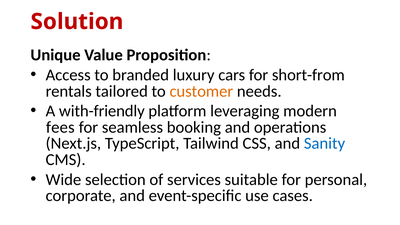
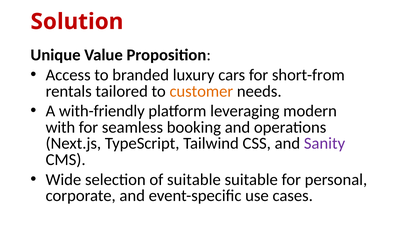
fees: fees -> with
Sanity colour: blue -> purple
of services: services -> suitable
